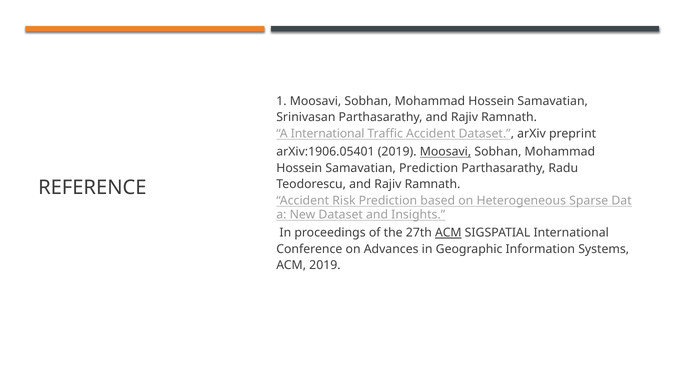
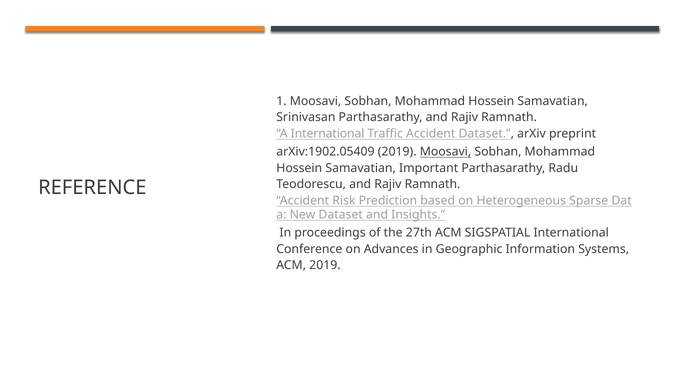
arXiv:1906.05401: arXiv:1906.05401 -> arXiv:1902.05409
Samavatian Prediction: Prediction -> Important
ACM at (448, 233) underline: present -> none
